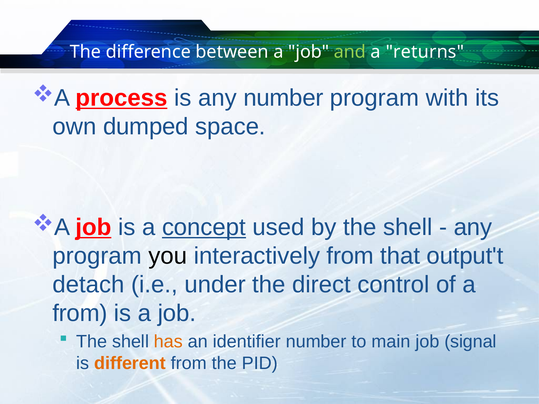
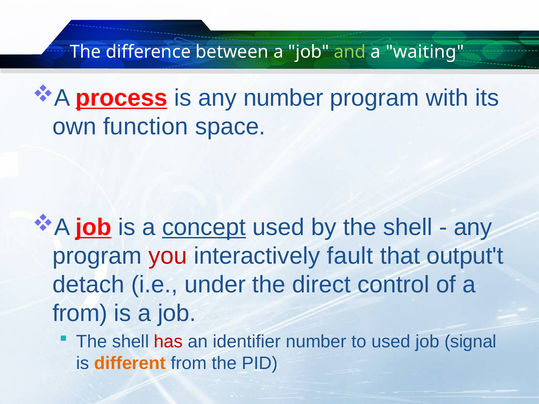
returns: returns -> waiting
dumped: dumped -> function
you colour: black -> red
interactively from: from -> fault
has colour: orange -> red
to main: main -> used
